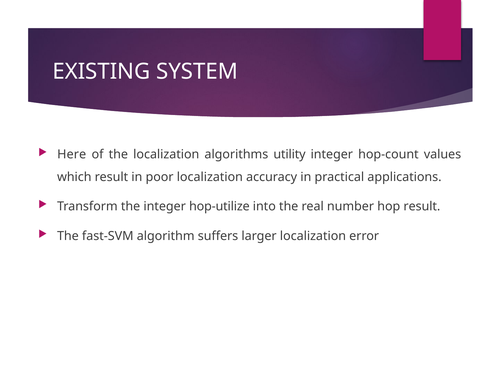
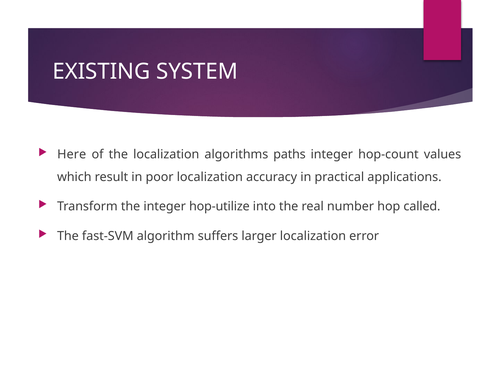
utility: utility -> paths
hop result: result -> called
